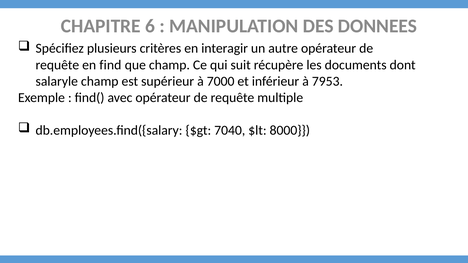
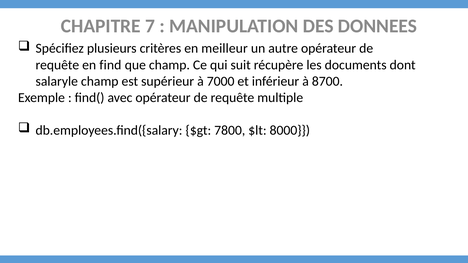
6: 6 -> 7
interagir: interagir -> meilleur
7953: 7953 -> 8700
7040: 7040 -> 7800
